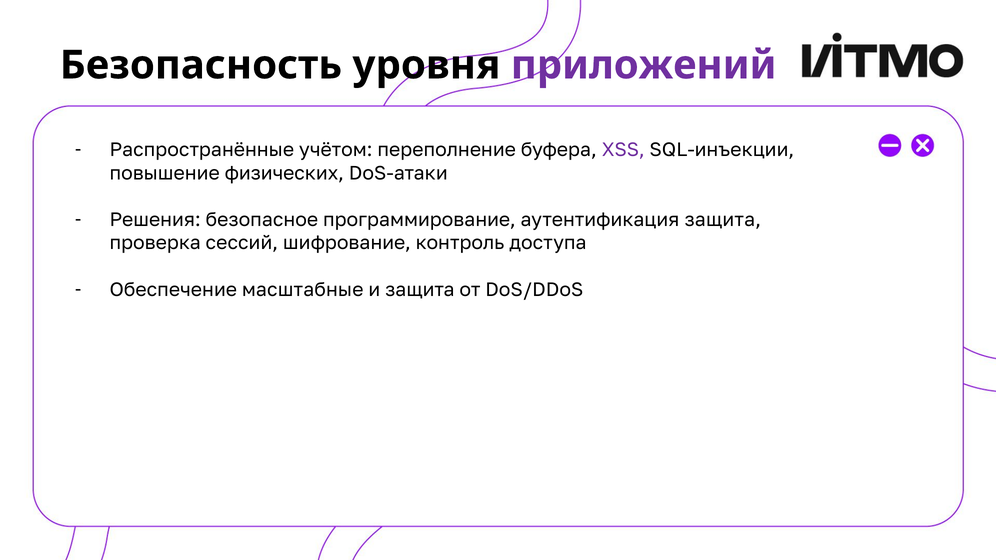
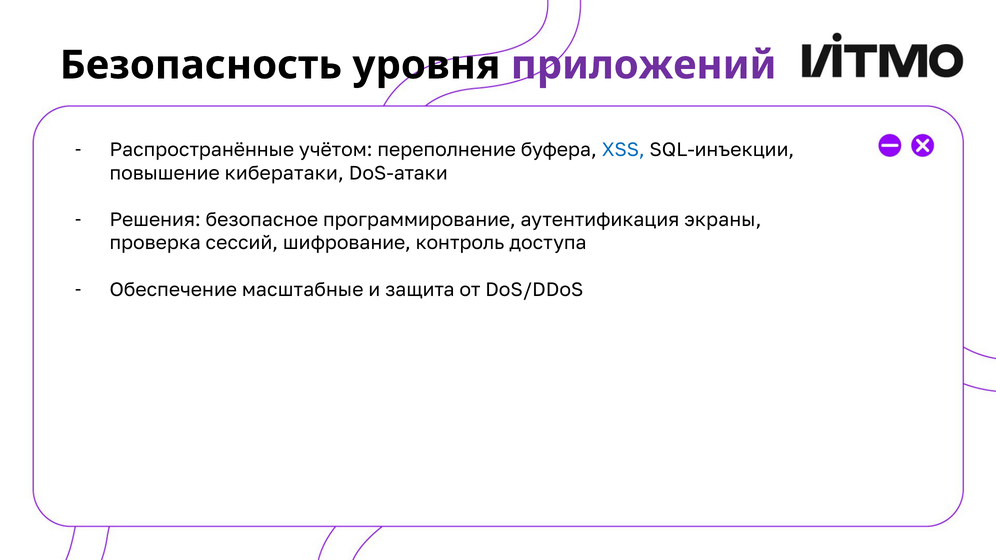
XSS colour: purple -> blue
физических: физических -> кибератаки
аутентификация защита: защита -> экраны
